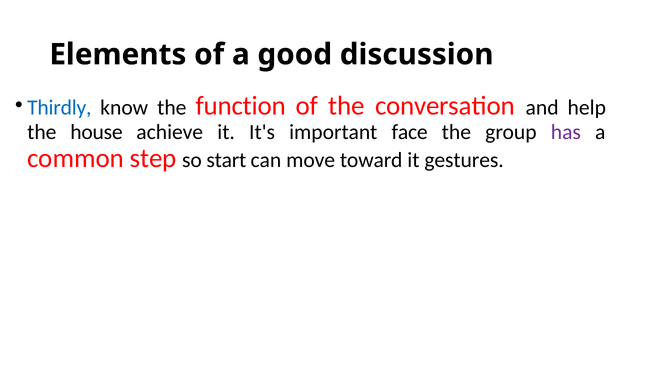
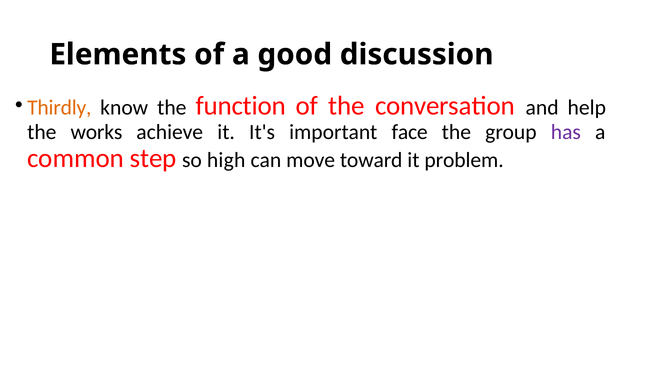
Thirdly colour: blue -> orange
house: house -> works
start: start -> high
gestures: gestures -> problem
